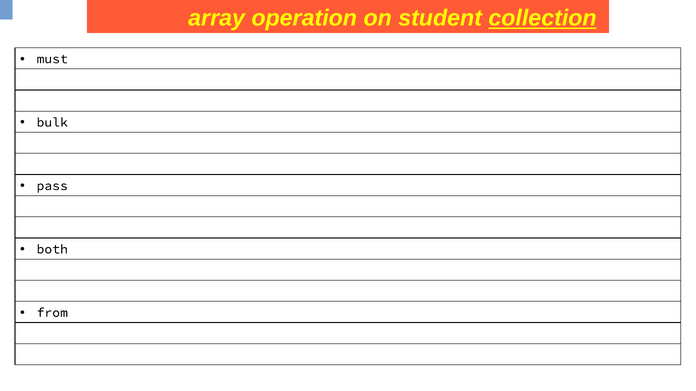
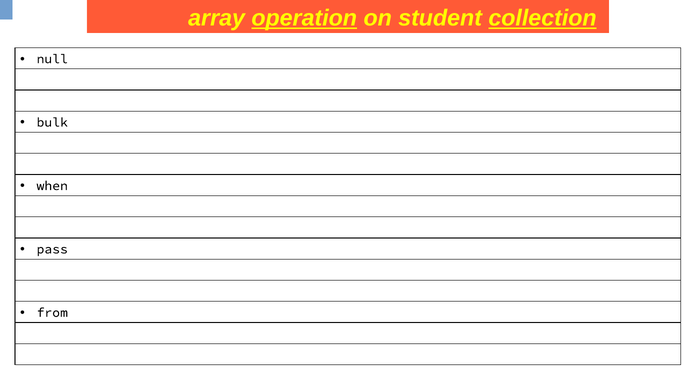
operation underline: none -> present
must: must -> null
pass: pass -> when
both: both -> pass
